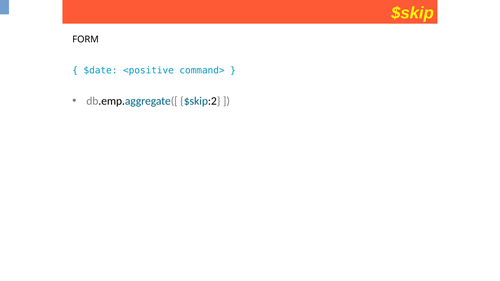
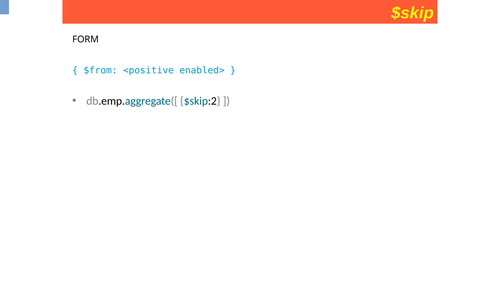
$date: $date -> $from
command>: command> -> enabled>
